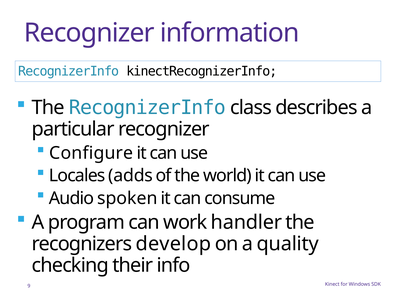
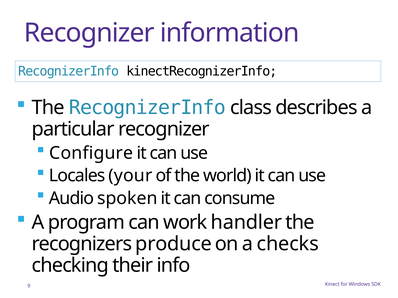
adds: adds -> your
develop: develop -> produce
quality: quality -> checks
